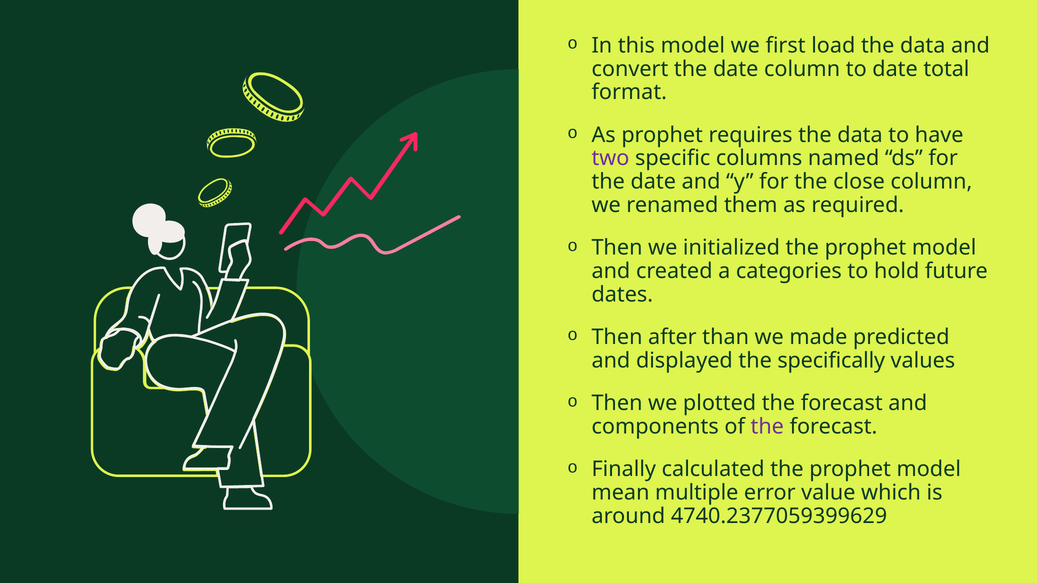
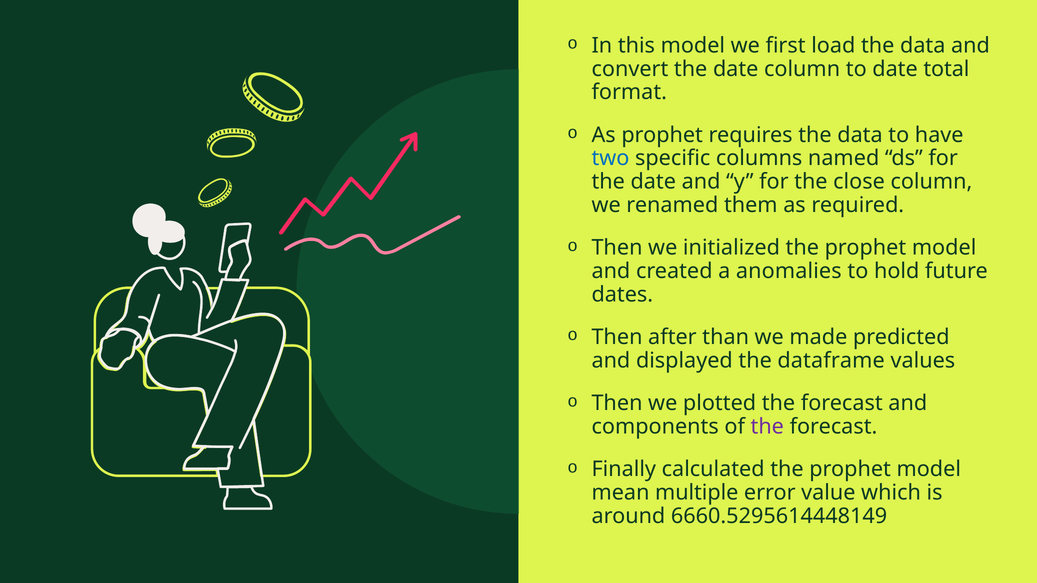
two colour: purple -> blue
categories: categories -> anomalies
specifically: specifically -> dataframe
4740.2377059399629: 4740.2377059399629 -> 6660.5295614448149
